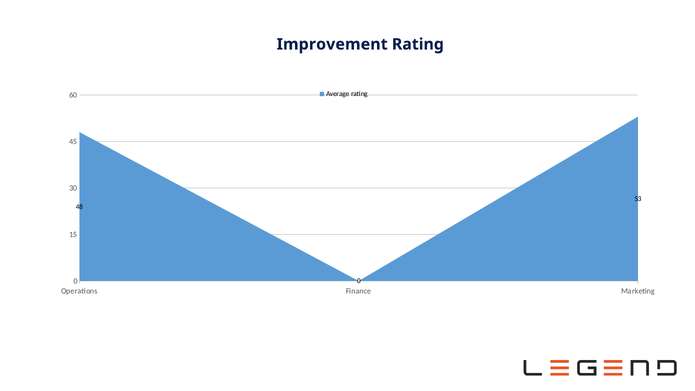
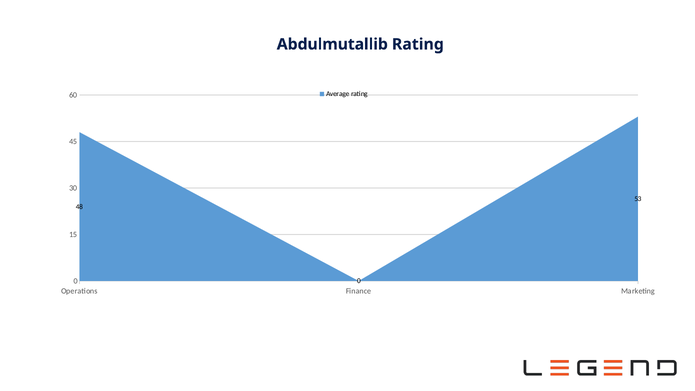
Improvement: Improvement -> Abdulmutallib
